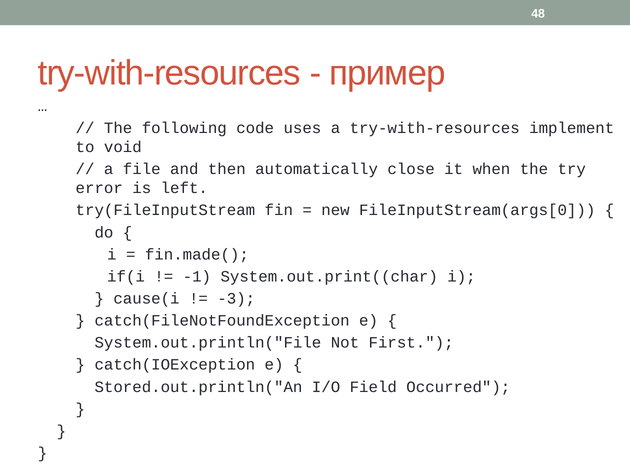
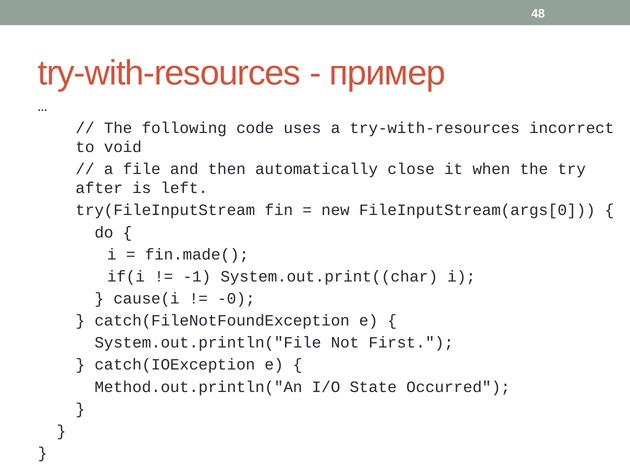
implement: implement -> incorrect
error: error -> after
-3: -3 -> -0
Stored.out.println("An: Stored.out.println("An -> Method.out.println("An
Field: Field -> State
